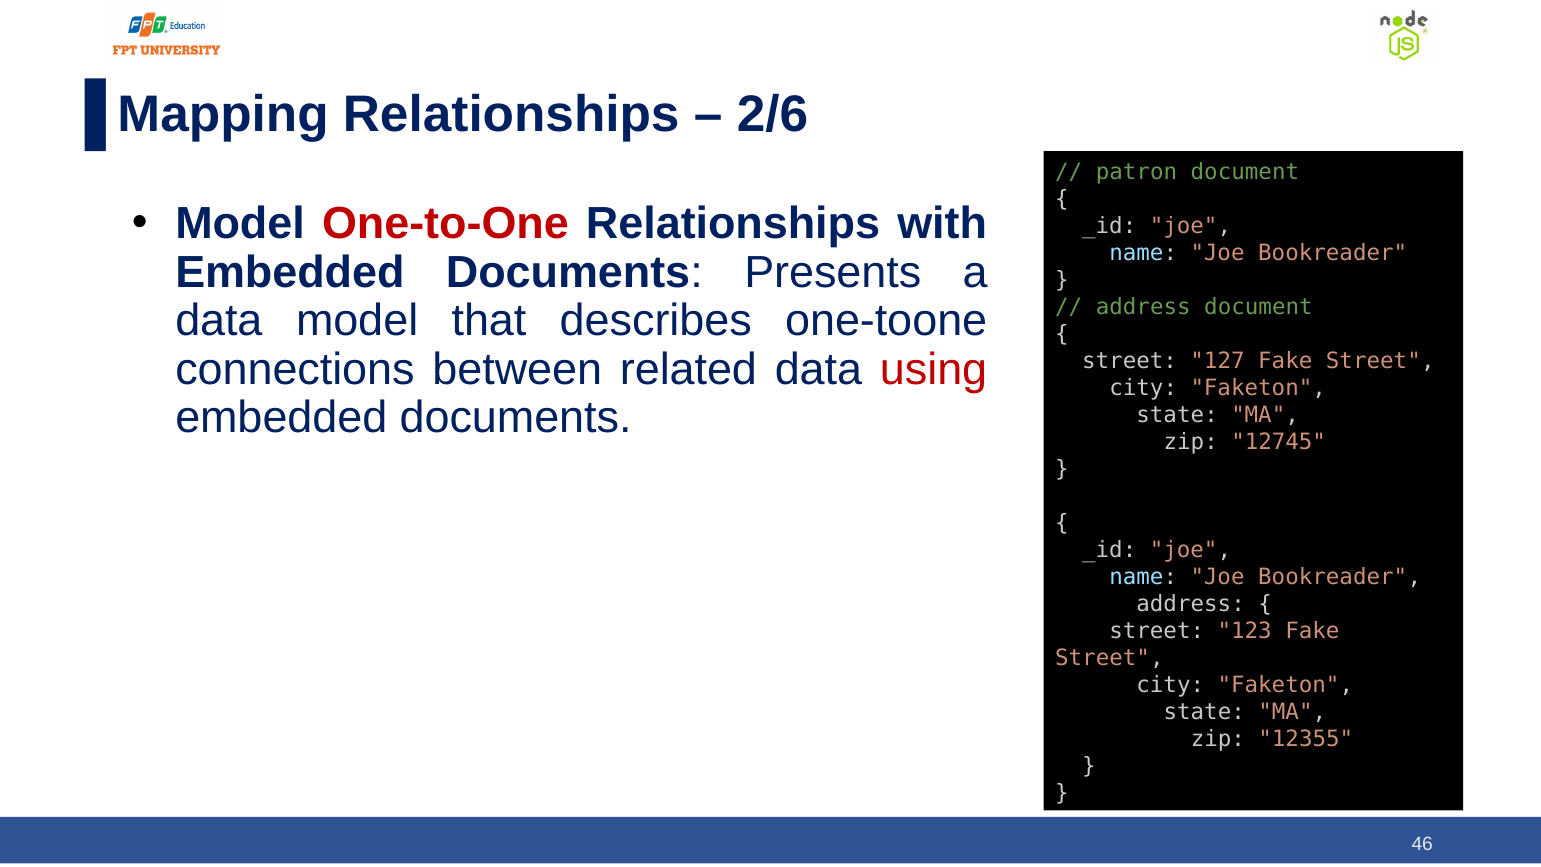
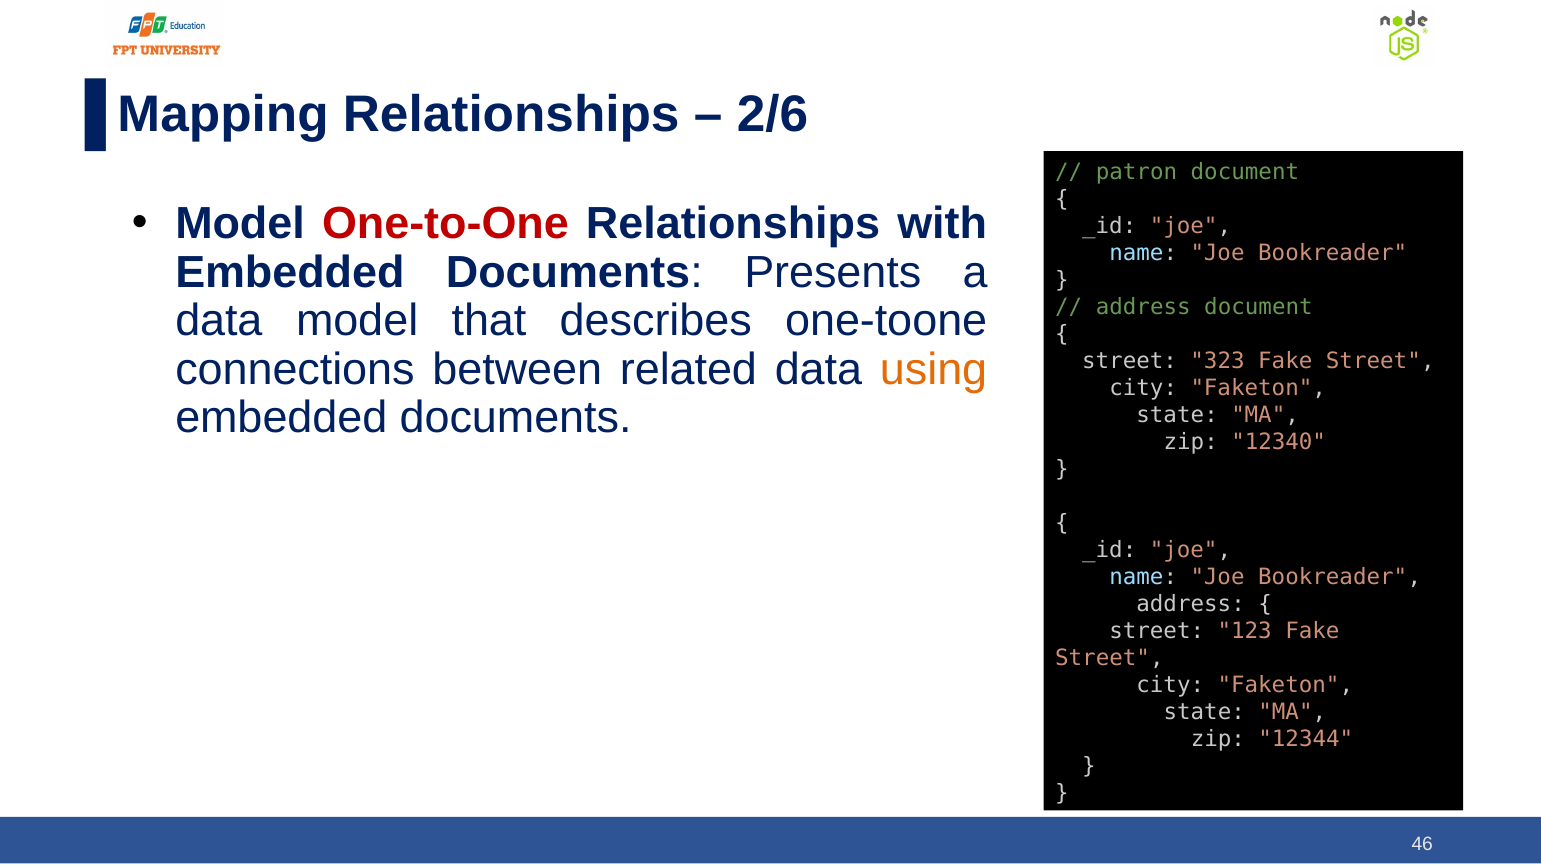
using colour: red -> orange
127: 127 -> 323
12745: 12745 -> 12340
12355: 12355 -> 12344
